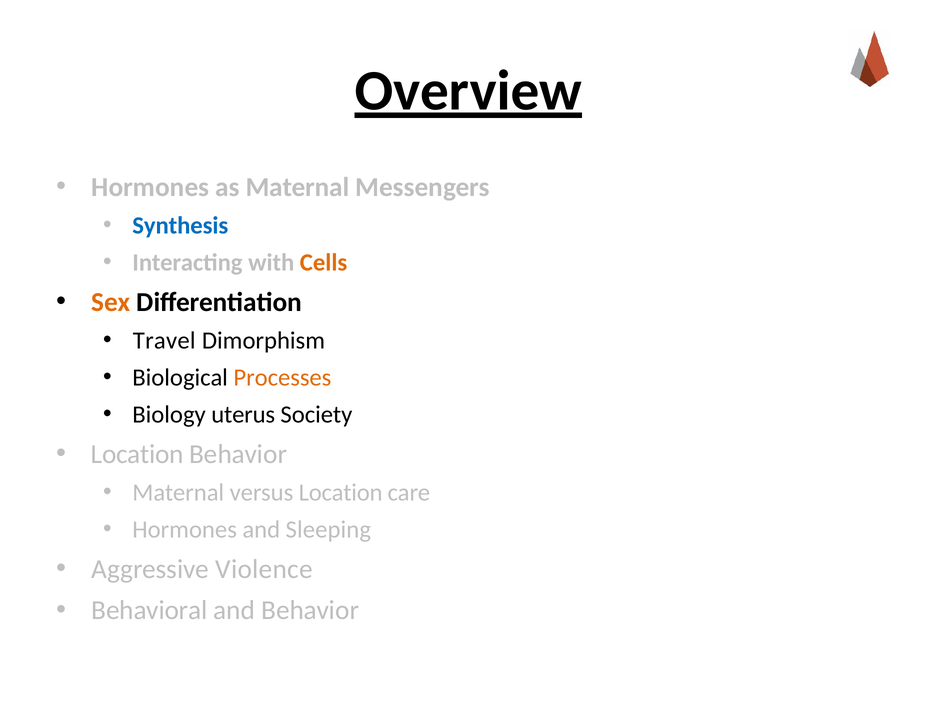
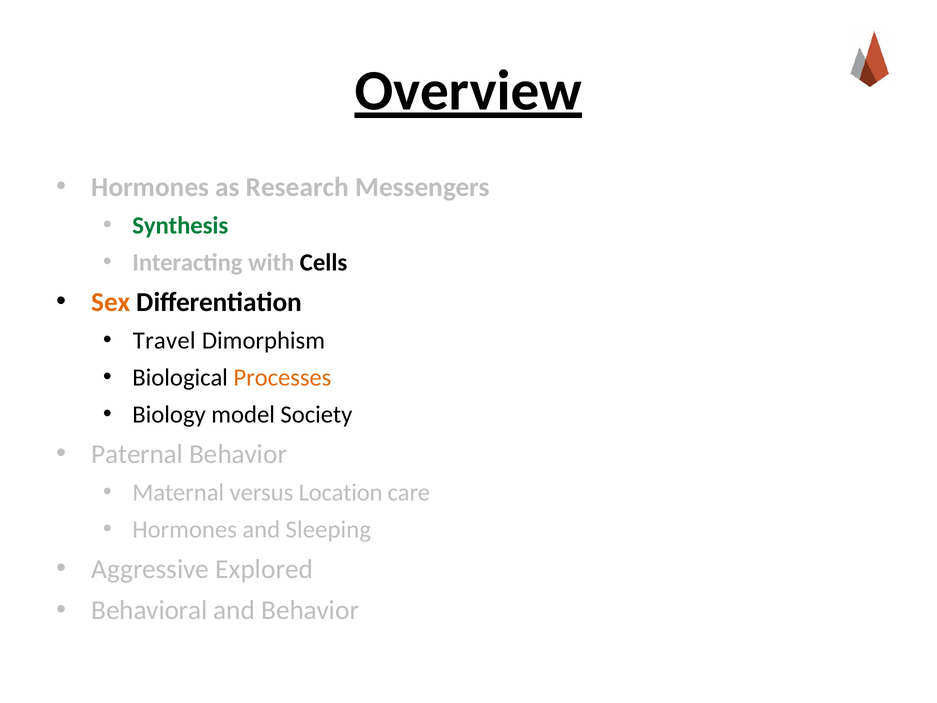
as Maternal: Maternal -> Research
Synthesis colour: blue -> green
Cells colour: orange -> black
uterus: uterus -> model
Location at (137, 454): Location -> Paternal
Violence: Violence -> Explored
